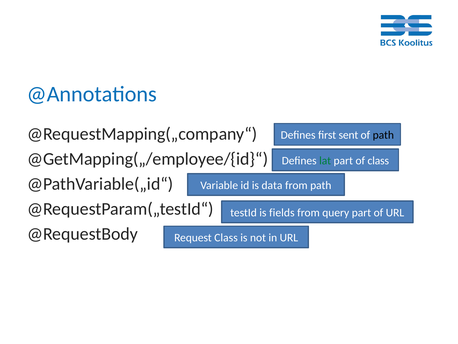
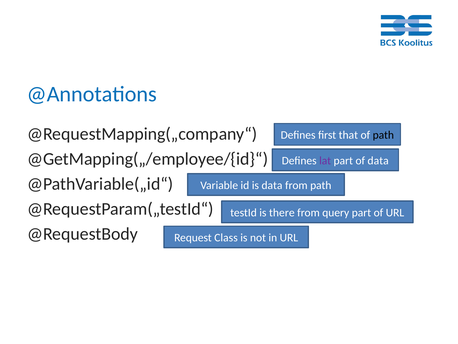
sent: sent -> that
lat colour: green -> purple
of class: class -> data
fields: fields -> there
